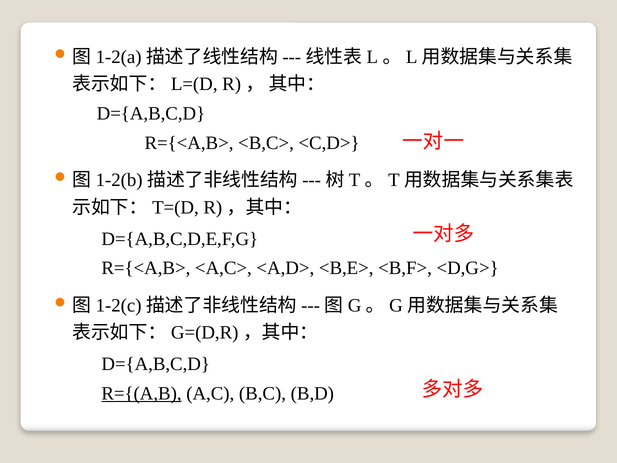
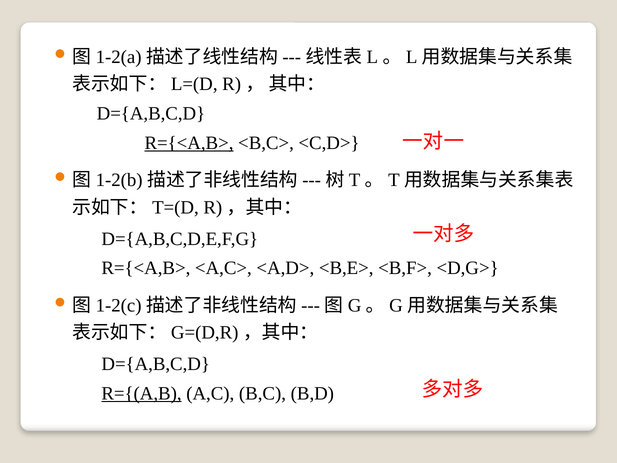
R={<A,B> at (189, 143) underline: none -> present
